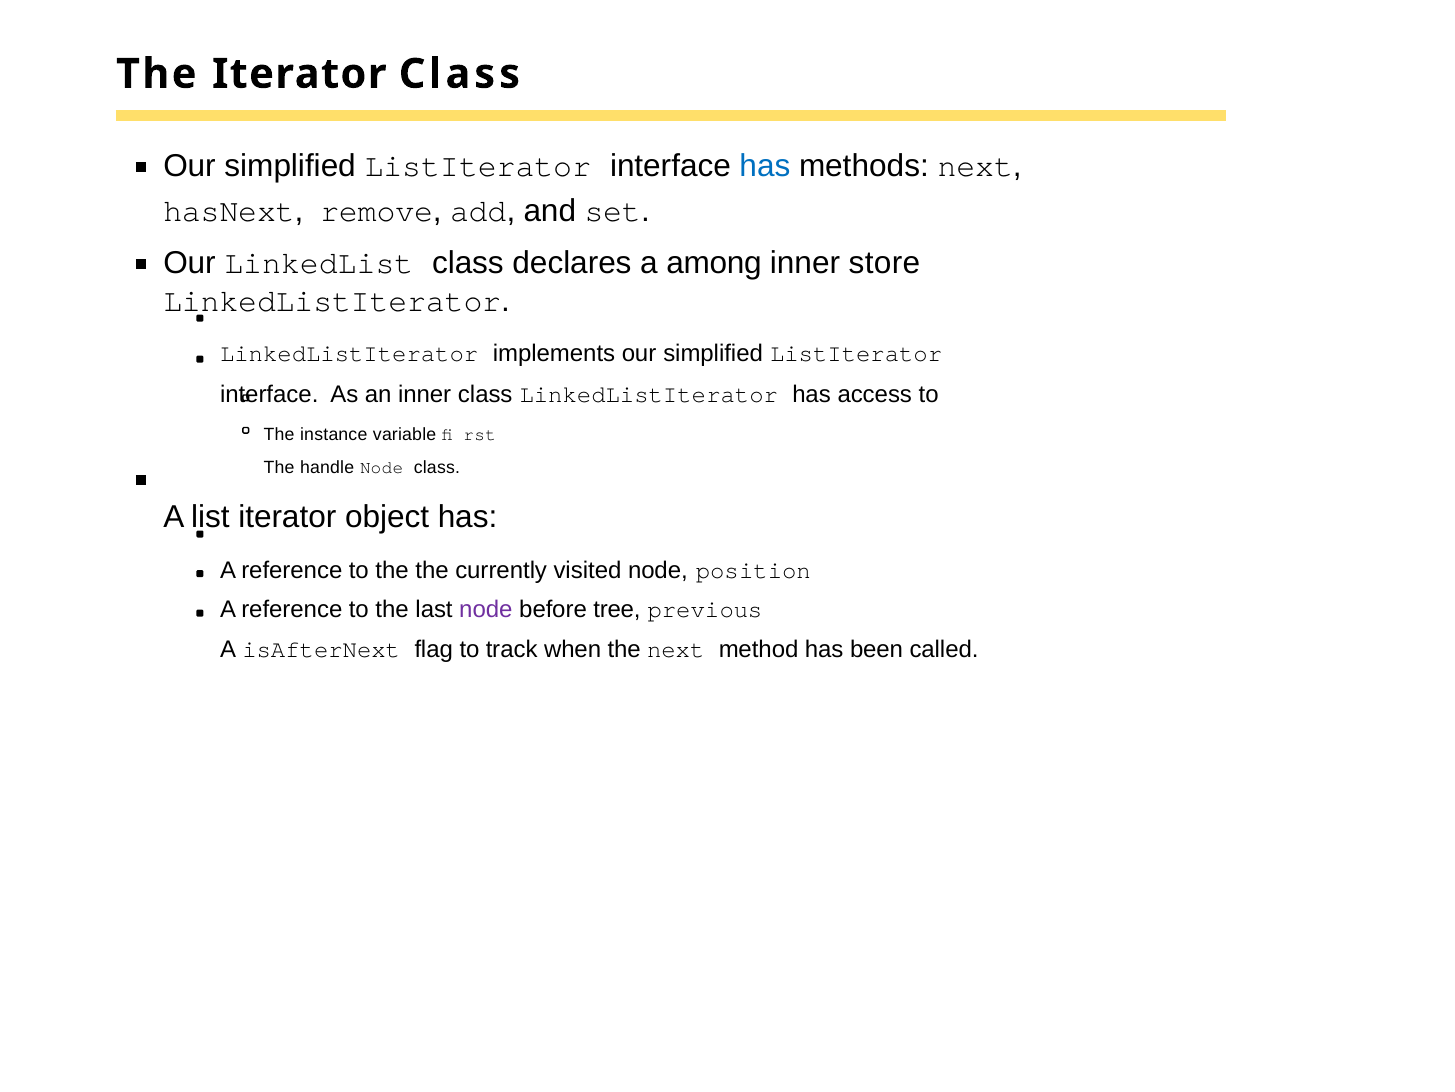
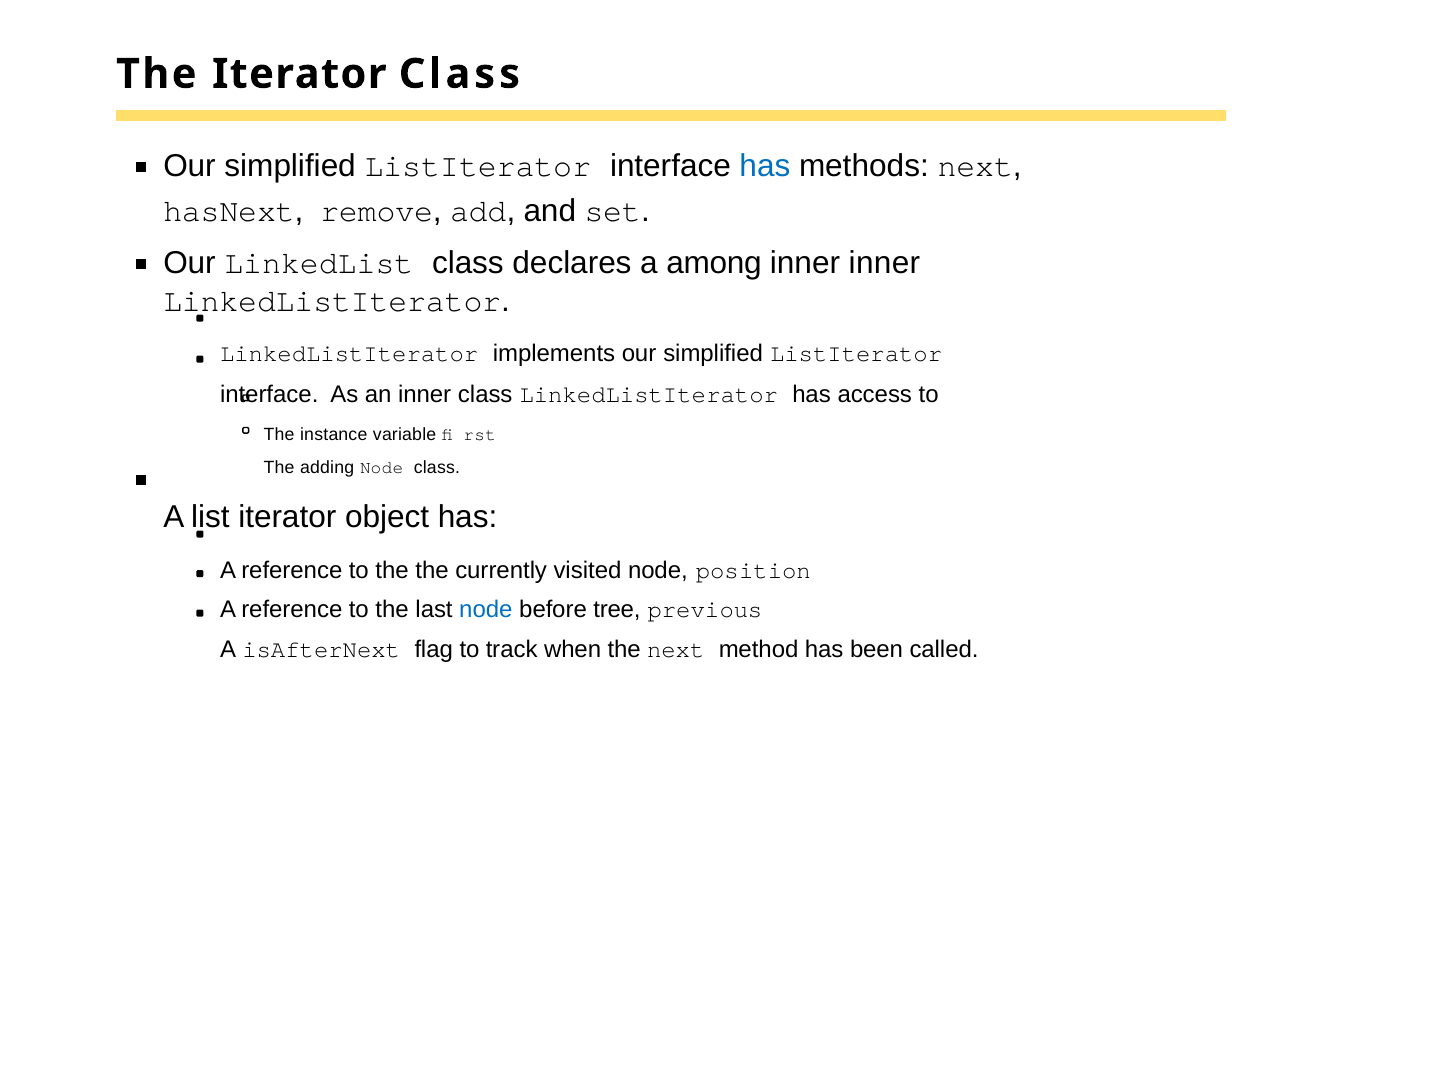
inner store: store -> inner
handle: handle -> adding
node at (486, 609) colour: purple -> blue
